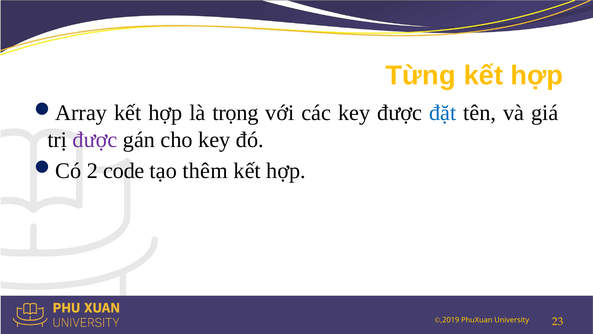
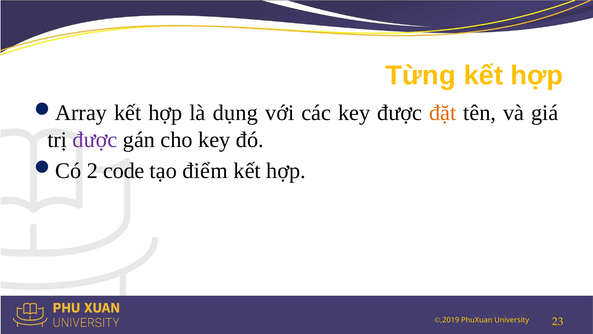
trọng: trọng -> dụng
đặt colour: blue -> orange
thêm: thêm -> điểm
